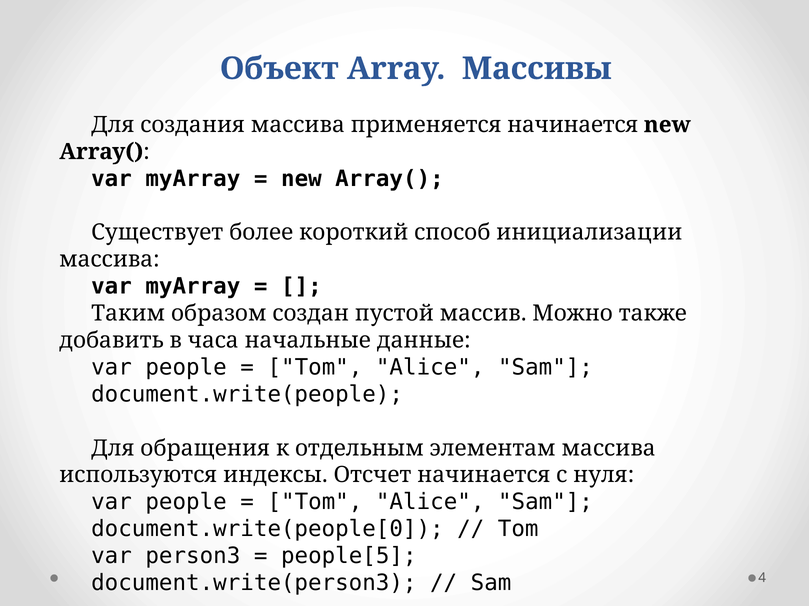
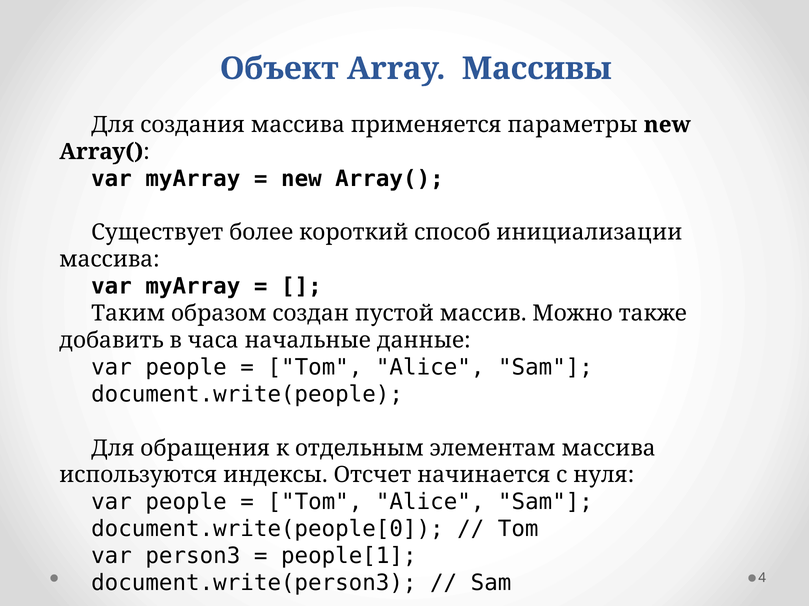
применяется начинается: начинается -> параметры
people[5: people[5 -> people[1
